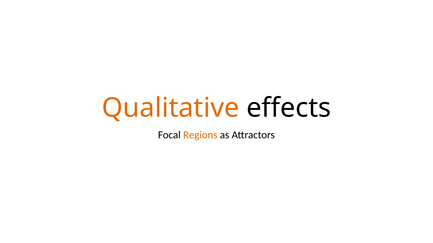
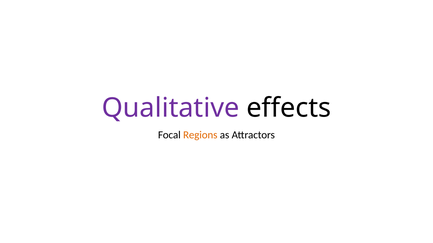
Qualitative colour: orange -> purple
